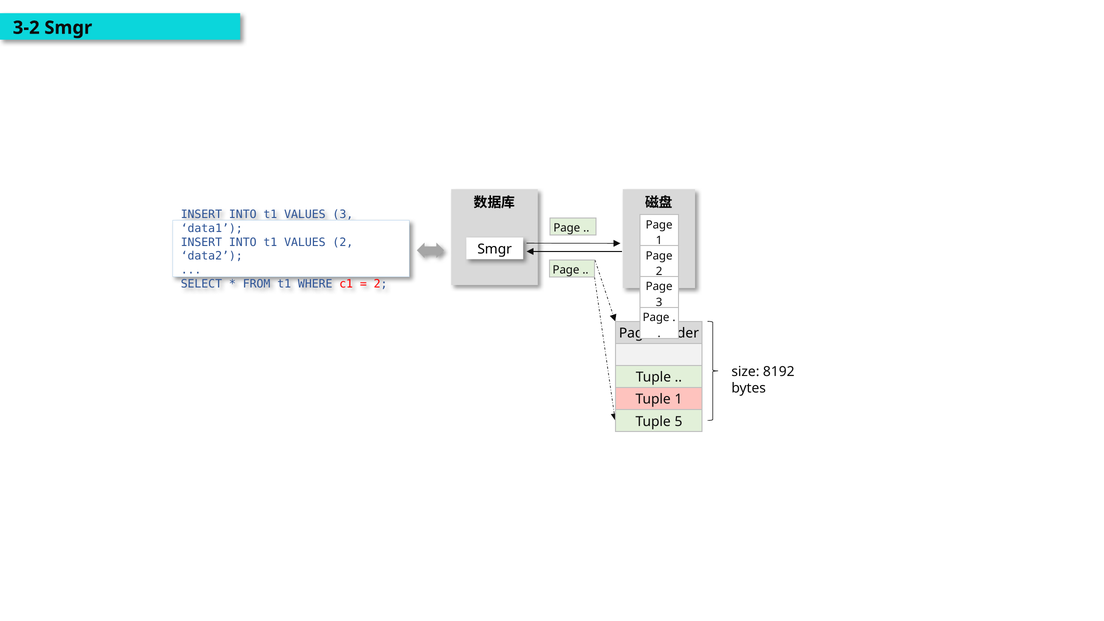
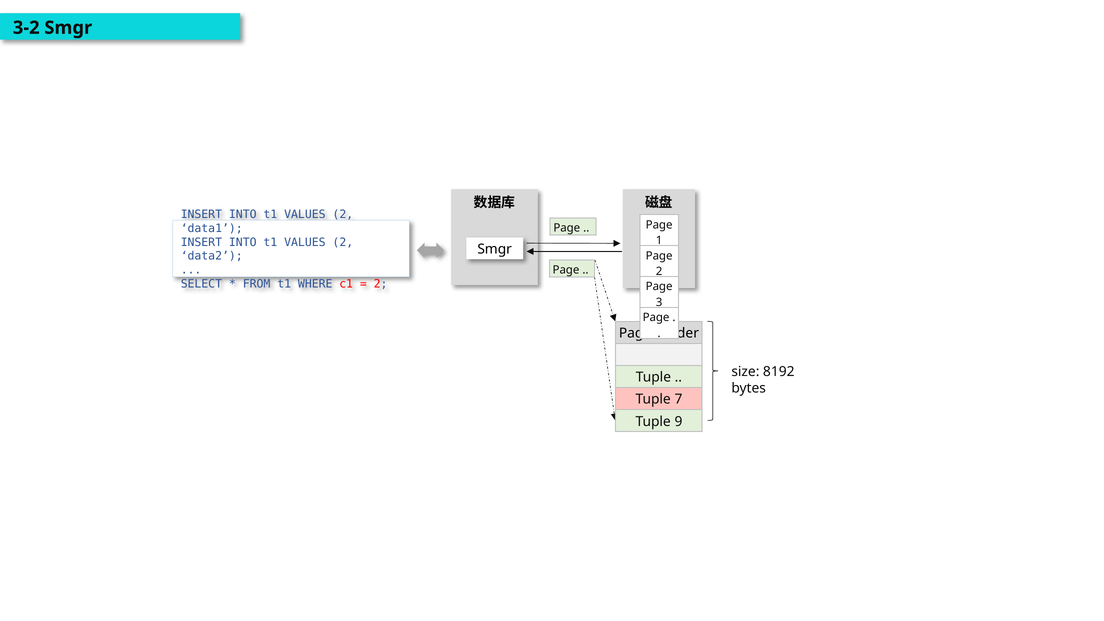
3 at (343, 215): 3 -> 2
Tuple 1: 1 -> 7
5: 5 -> 9
